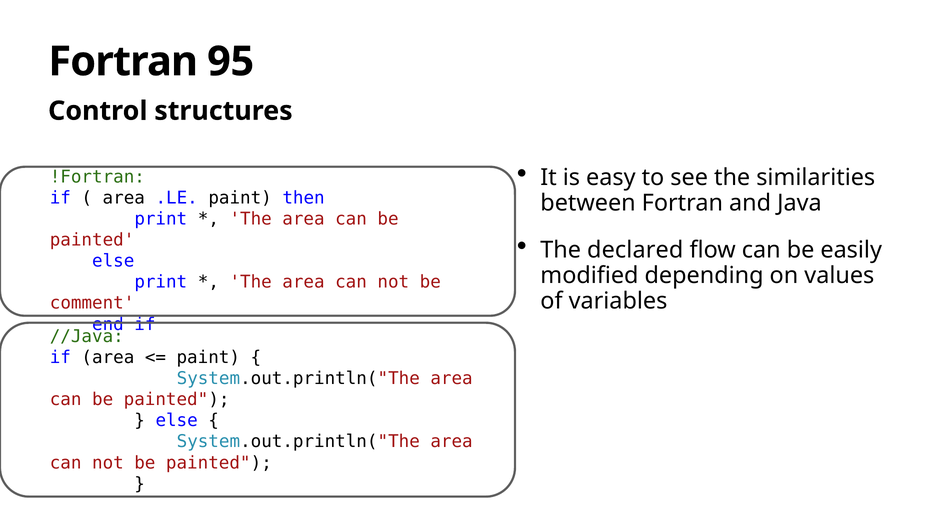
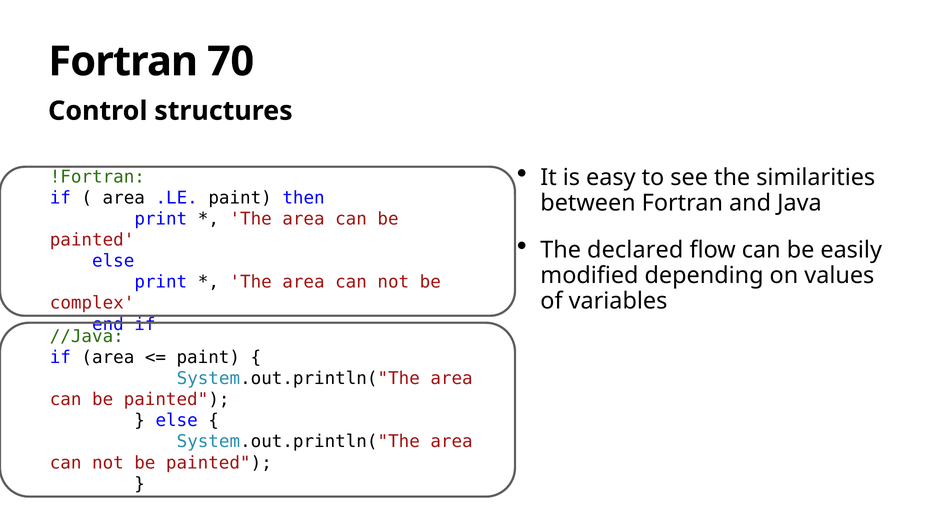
95: 95 -> 70
comment: comment -> complex
